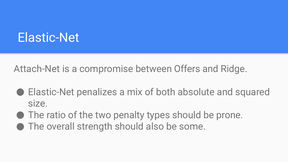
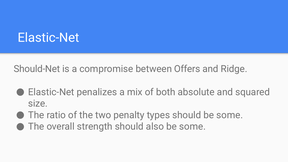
Attach-Net: Attach-Net -> Should-Net
should be prone: prone -> some
